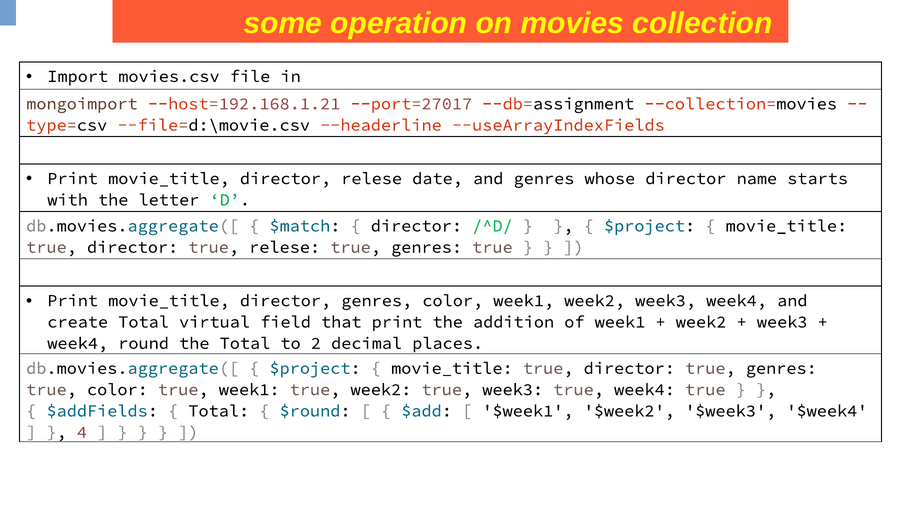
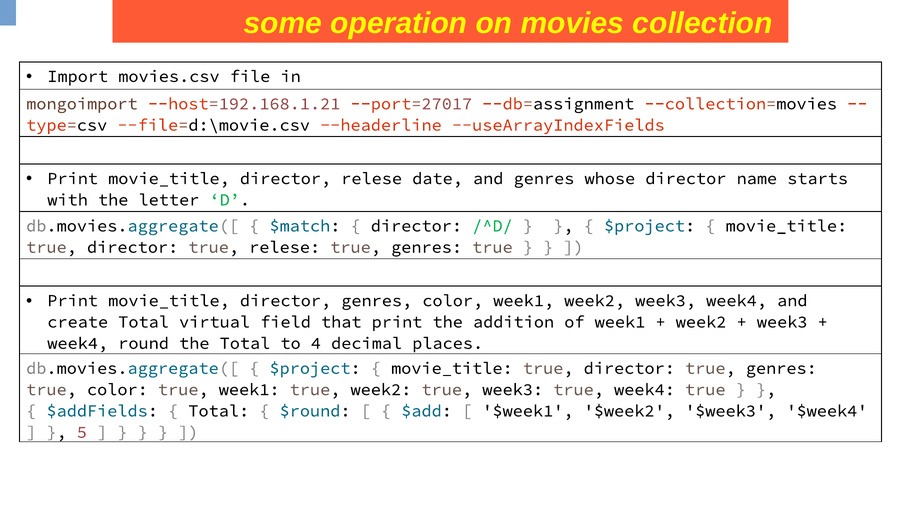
2: 2 -> 4
4: 4 -> 5
